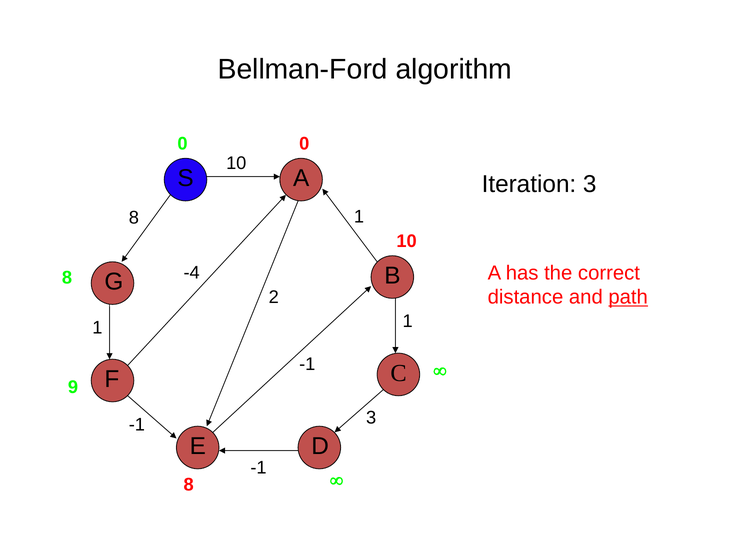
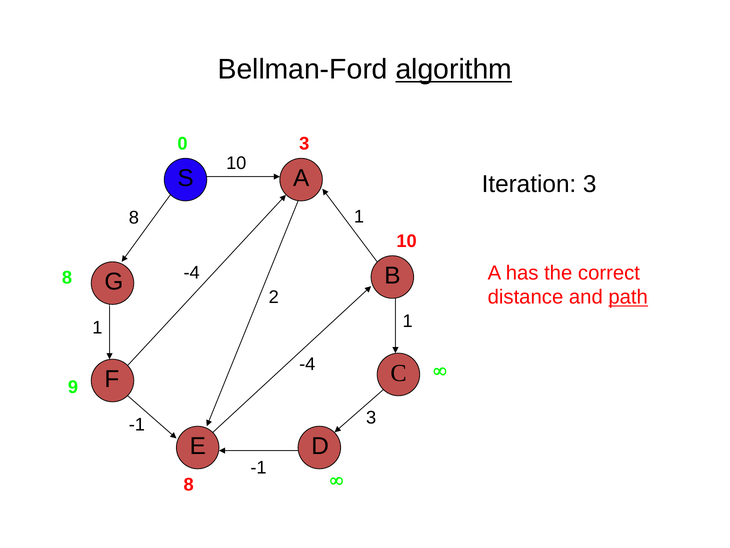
algorithm underline: none -> present
0 0: 0 -> 3
-1 at (307, 364): -1 -> -4
